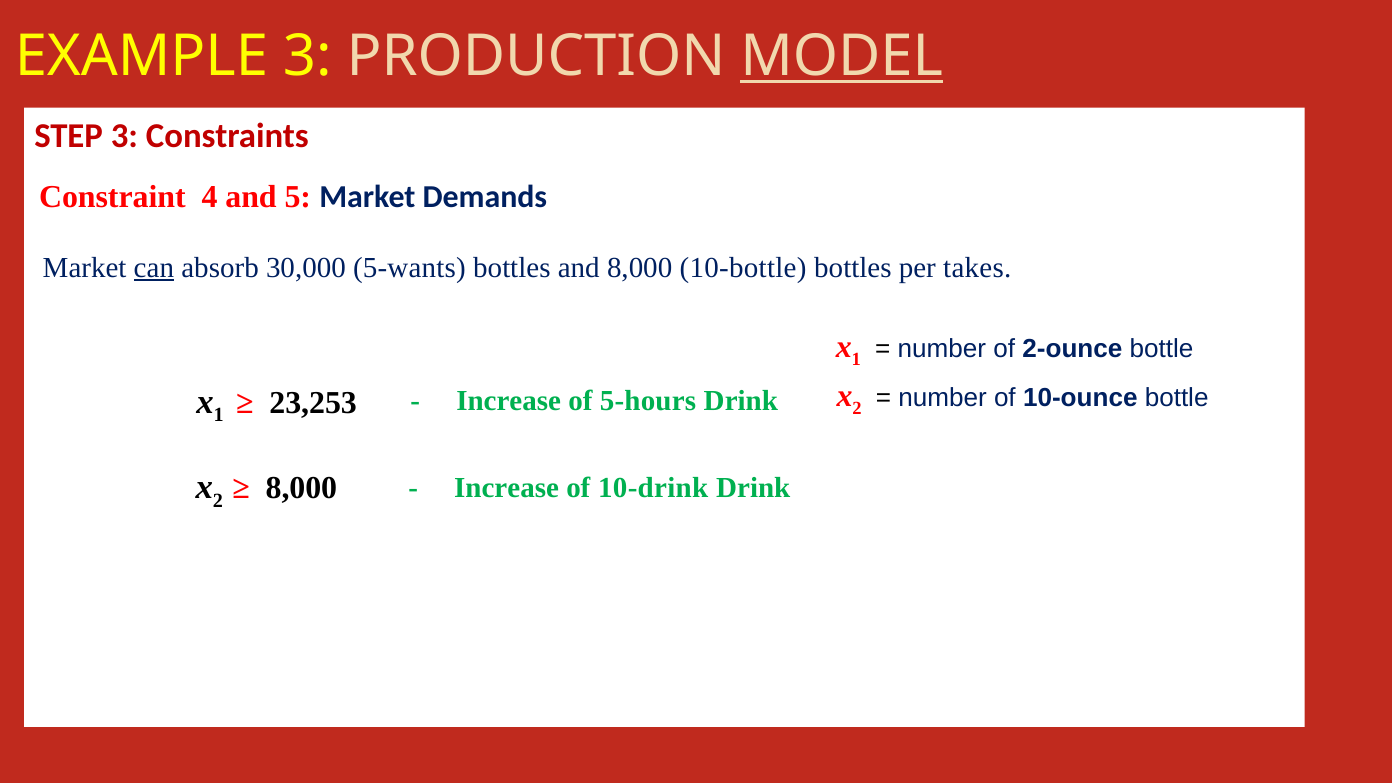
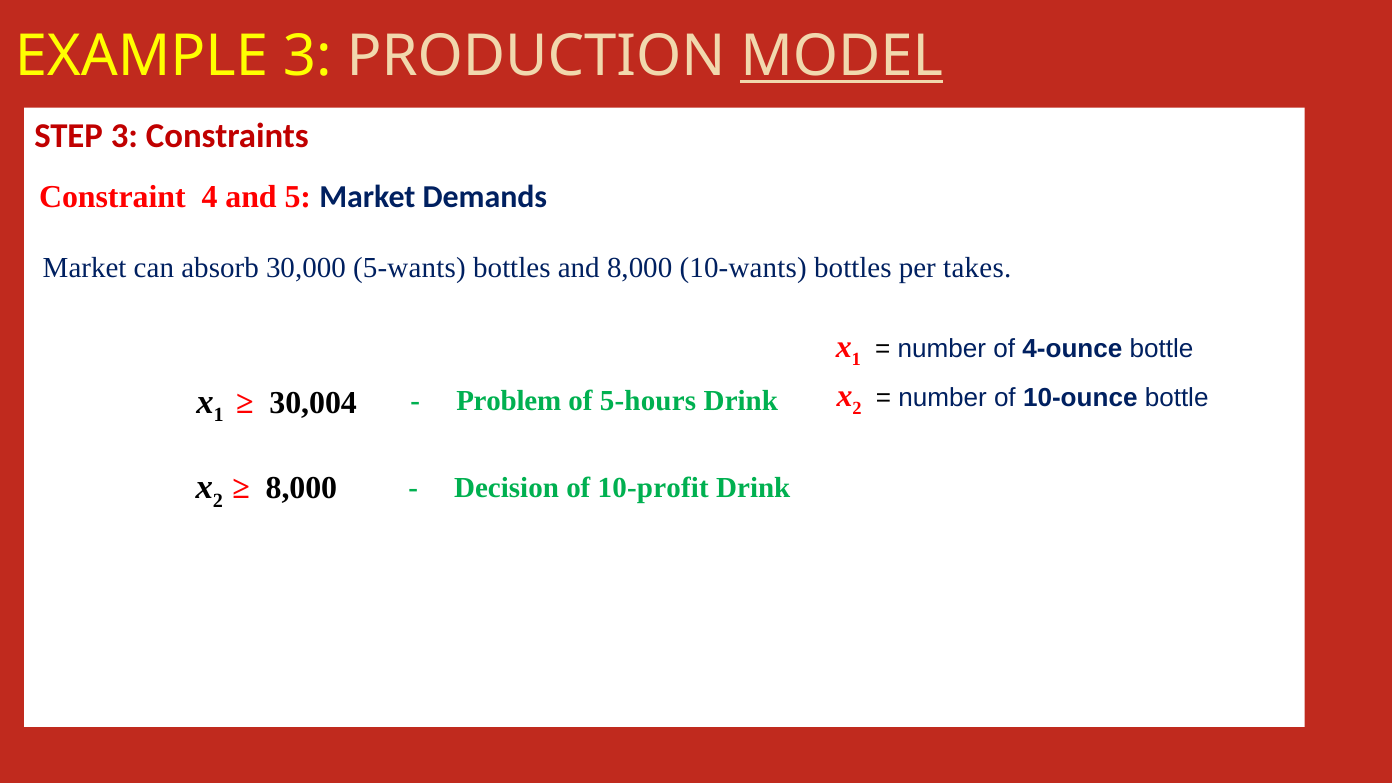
can underline: present -> none
10-bottle: 10-bottle -> 10-wants
2-ounce: 2-ounce -> 4-ounce
23,253: 23,253 -> 30,004
Increase at (509, 401): Increase -> Problem
Increase at (507, 488): Increase -> Decision
10-drink: 10-drink -> 10-profit
